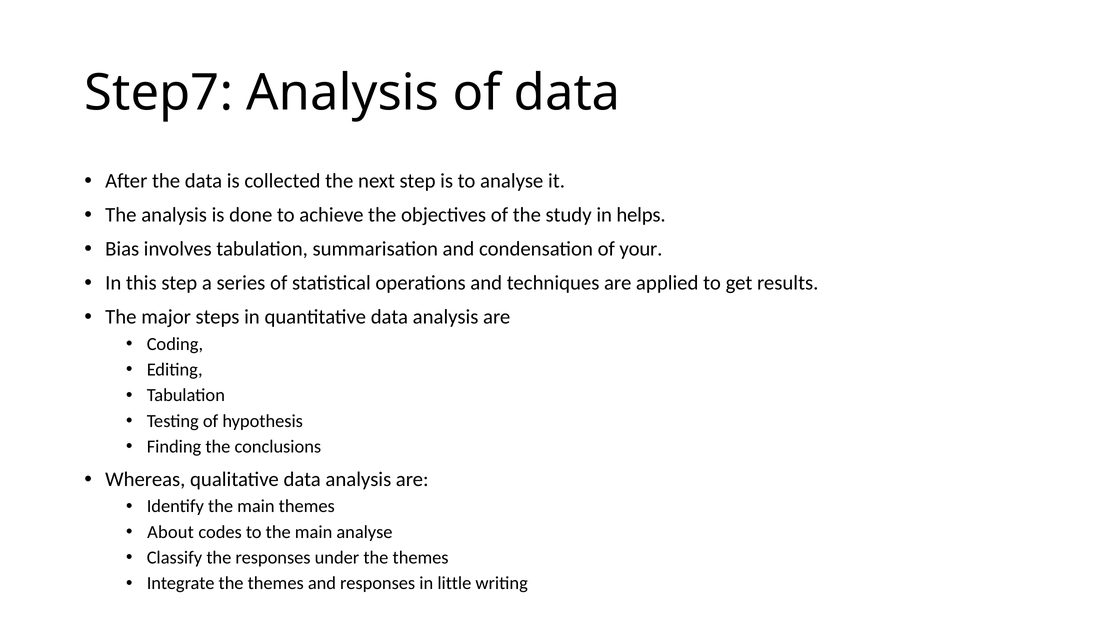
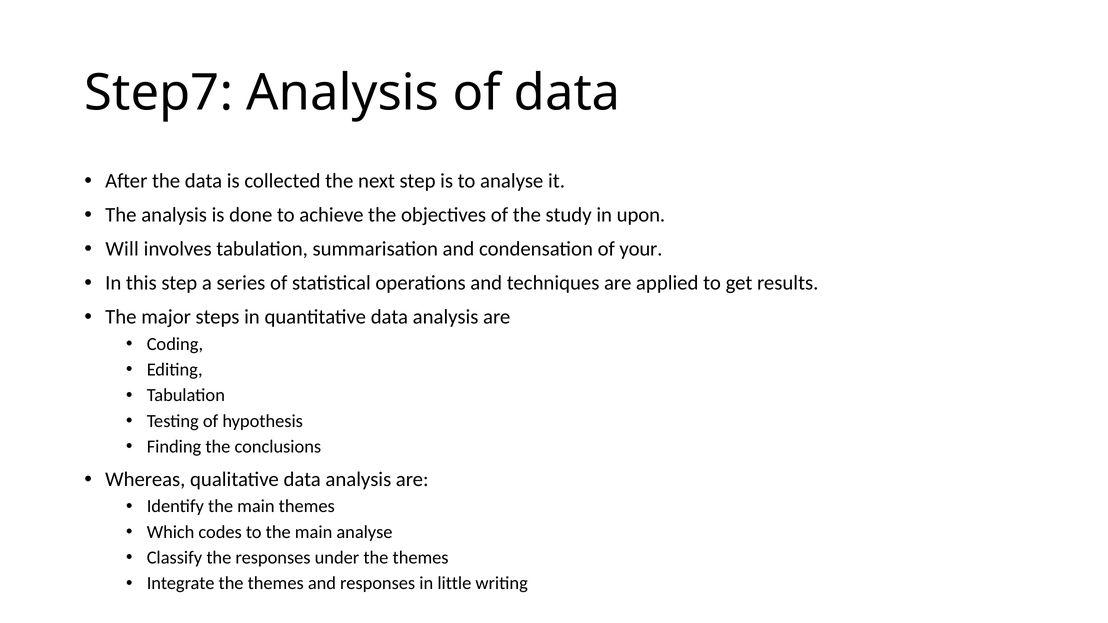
helps: helps -> upon
Bias: Bias -> Will
About: About -> Which
